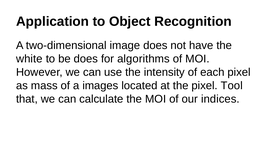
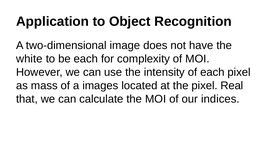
be does: does -> each
algorithms: algorithms -> complexity
Tool: Tool -> Real
